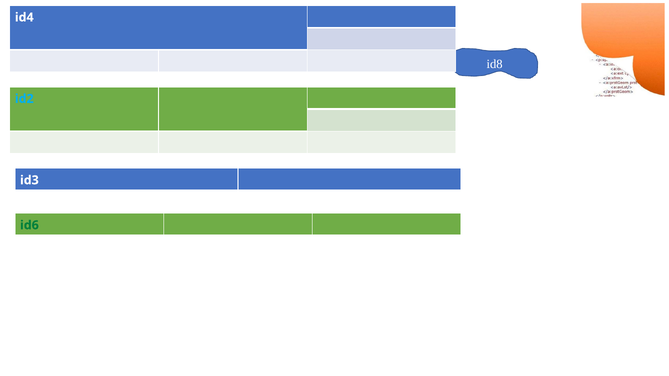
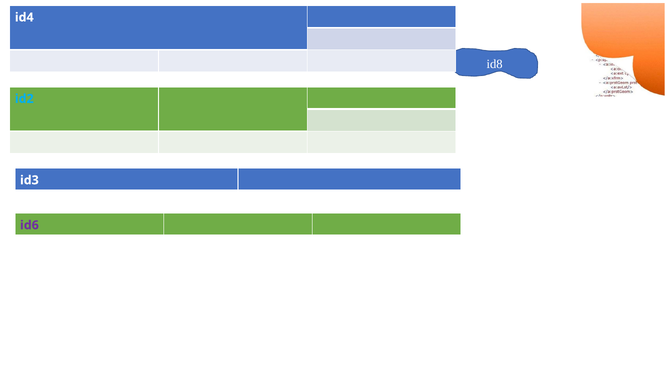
id6 colour: green -> purple
